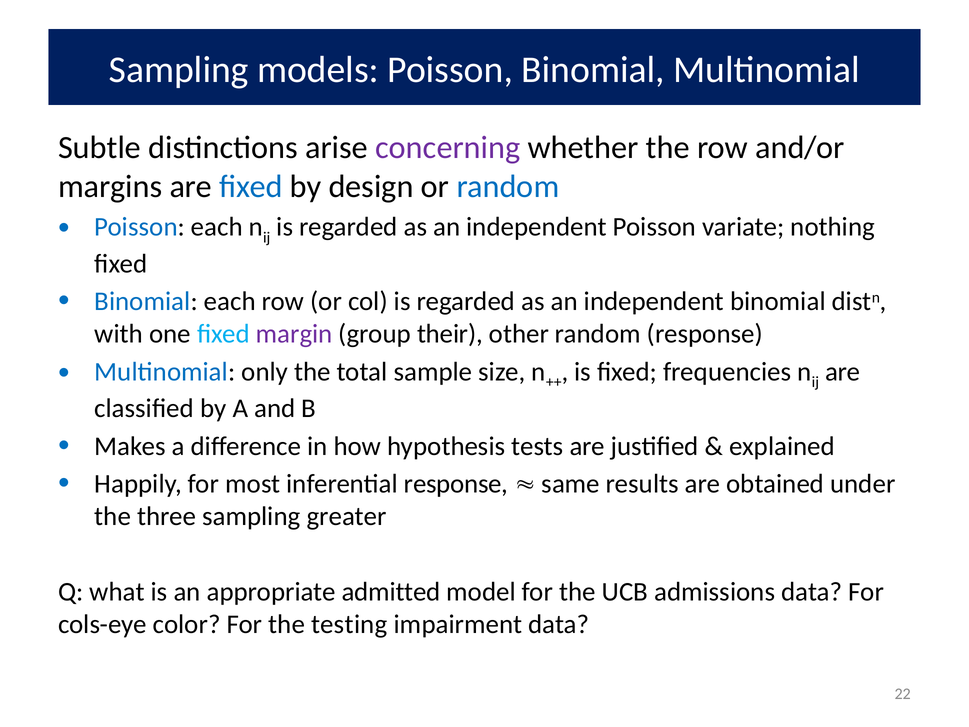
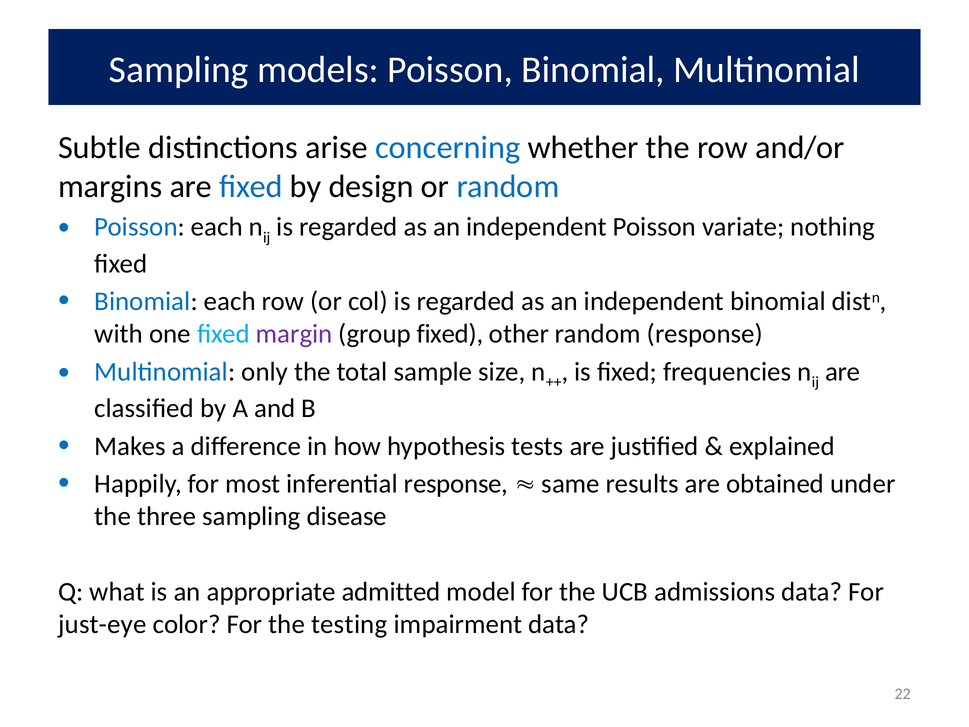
concerning colour: purple -> blue
group their: their -> fixed
greater: greater -> disease
cols-eye: cols-eye -> just-eye
